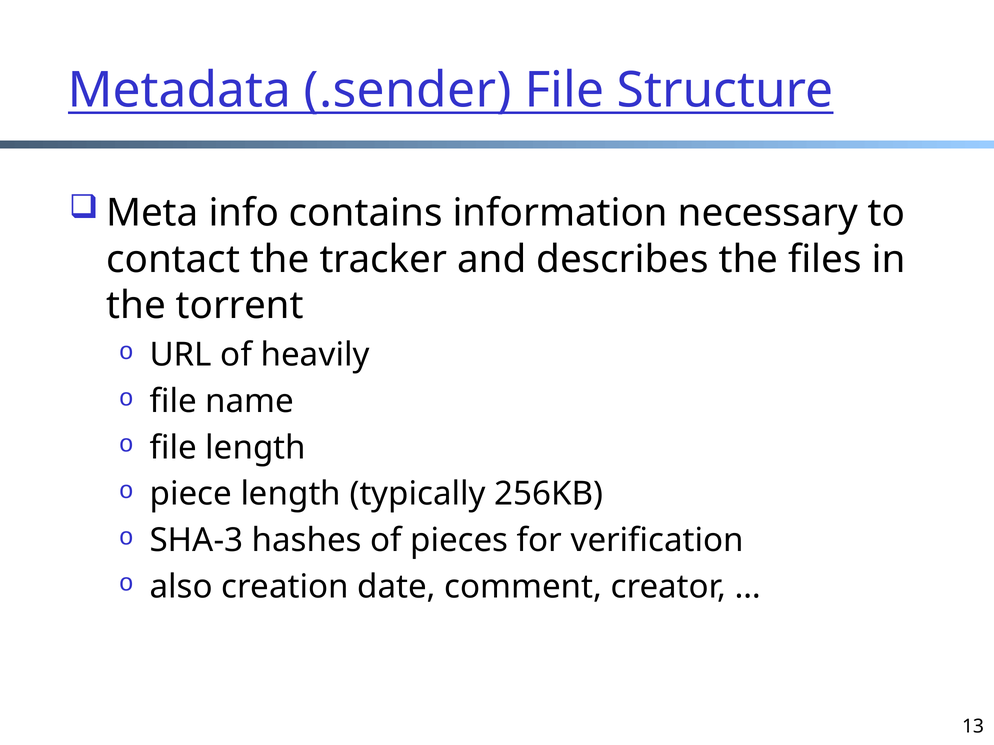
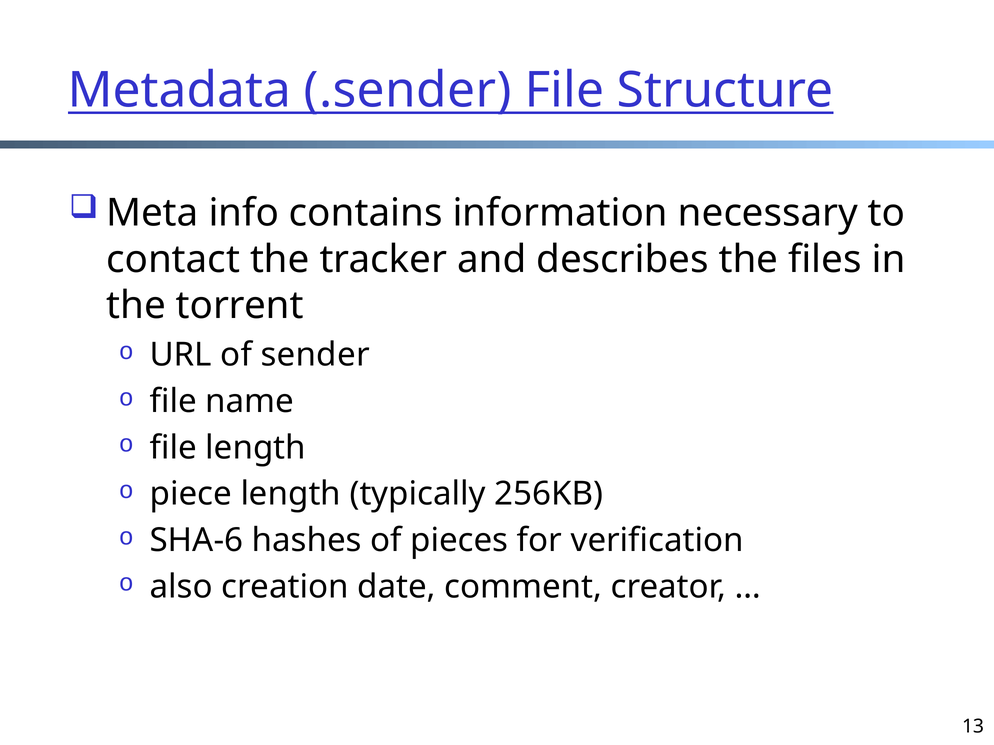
heavily: heavily -> sender
SHA-3: SHA-3 -> SHA-6
